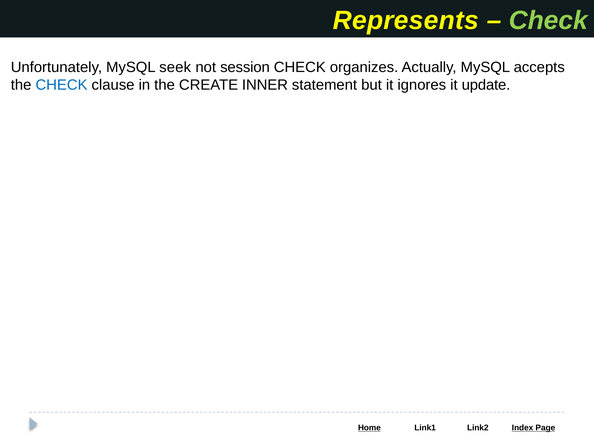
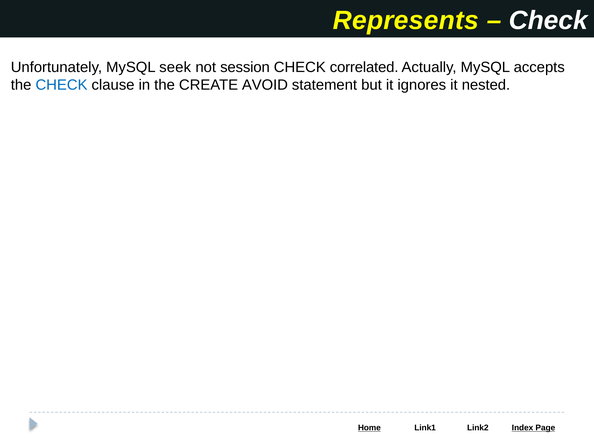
Check at (548, 21) colour: light green -> white
organizes: organizes -> correlated
INNER: INNER -> AVOID
update: update -> nested
